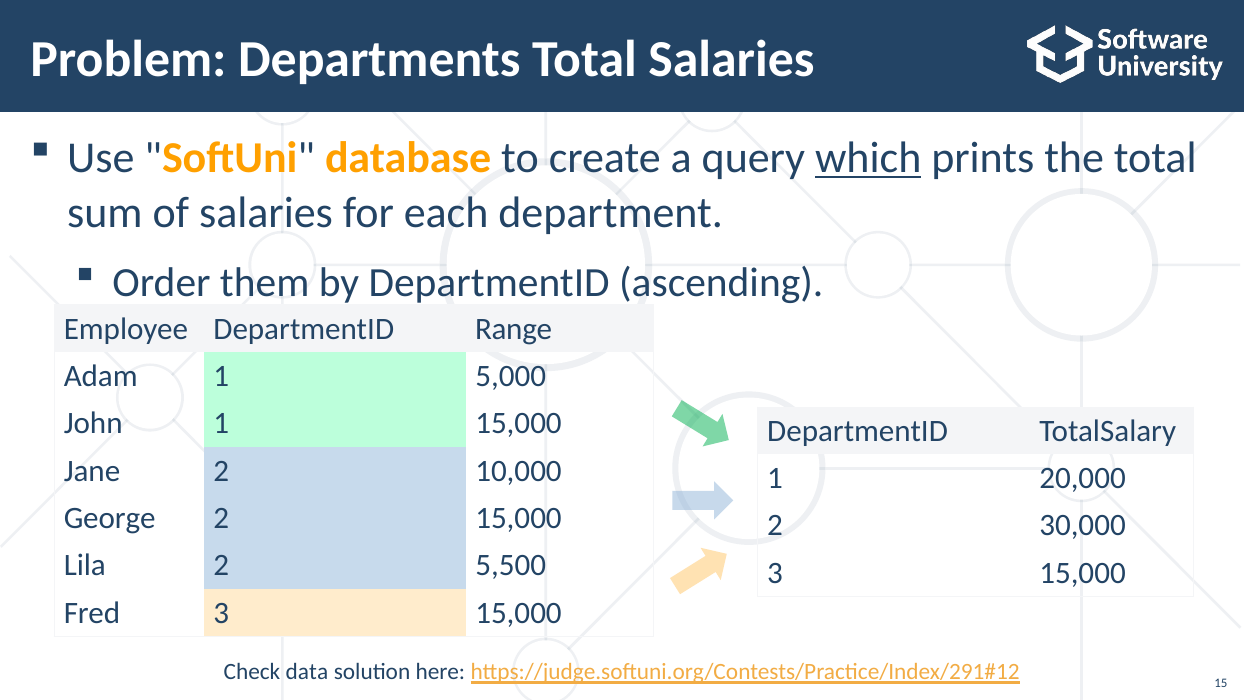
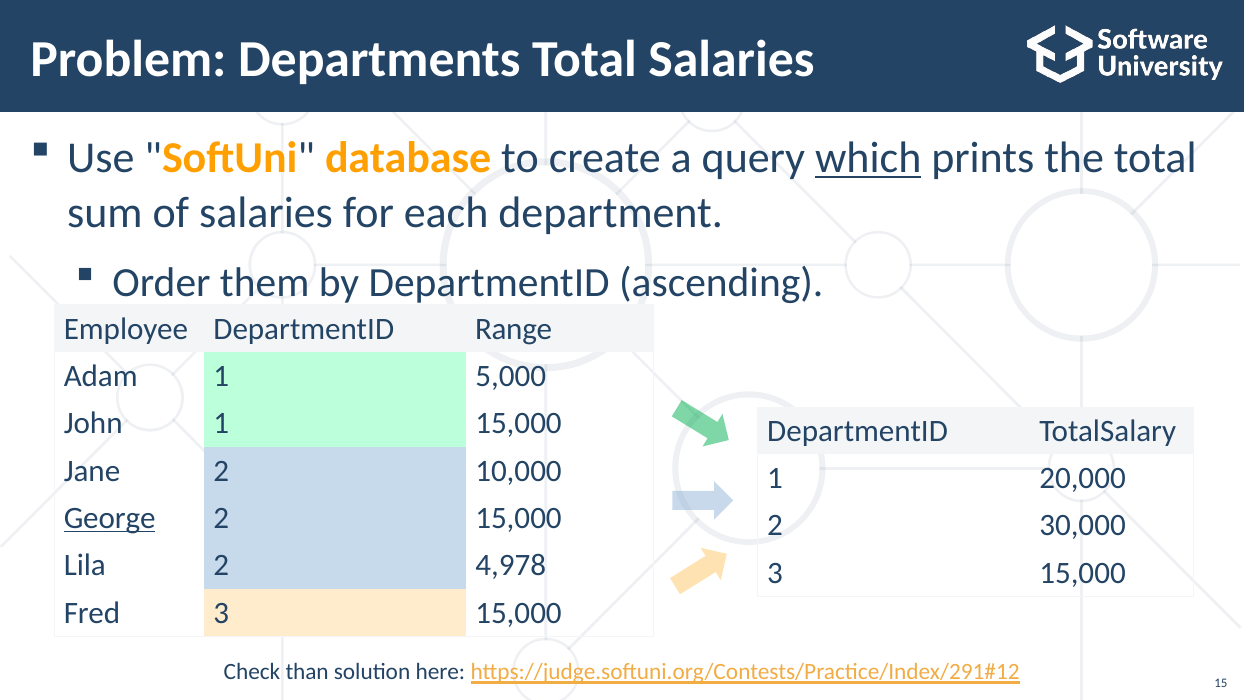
George underline: none -> present
5,500: 5,500 -> 4,978
data: data -> than
